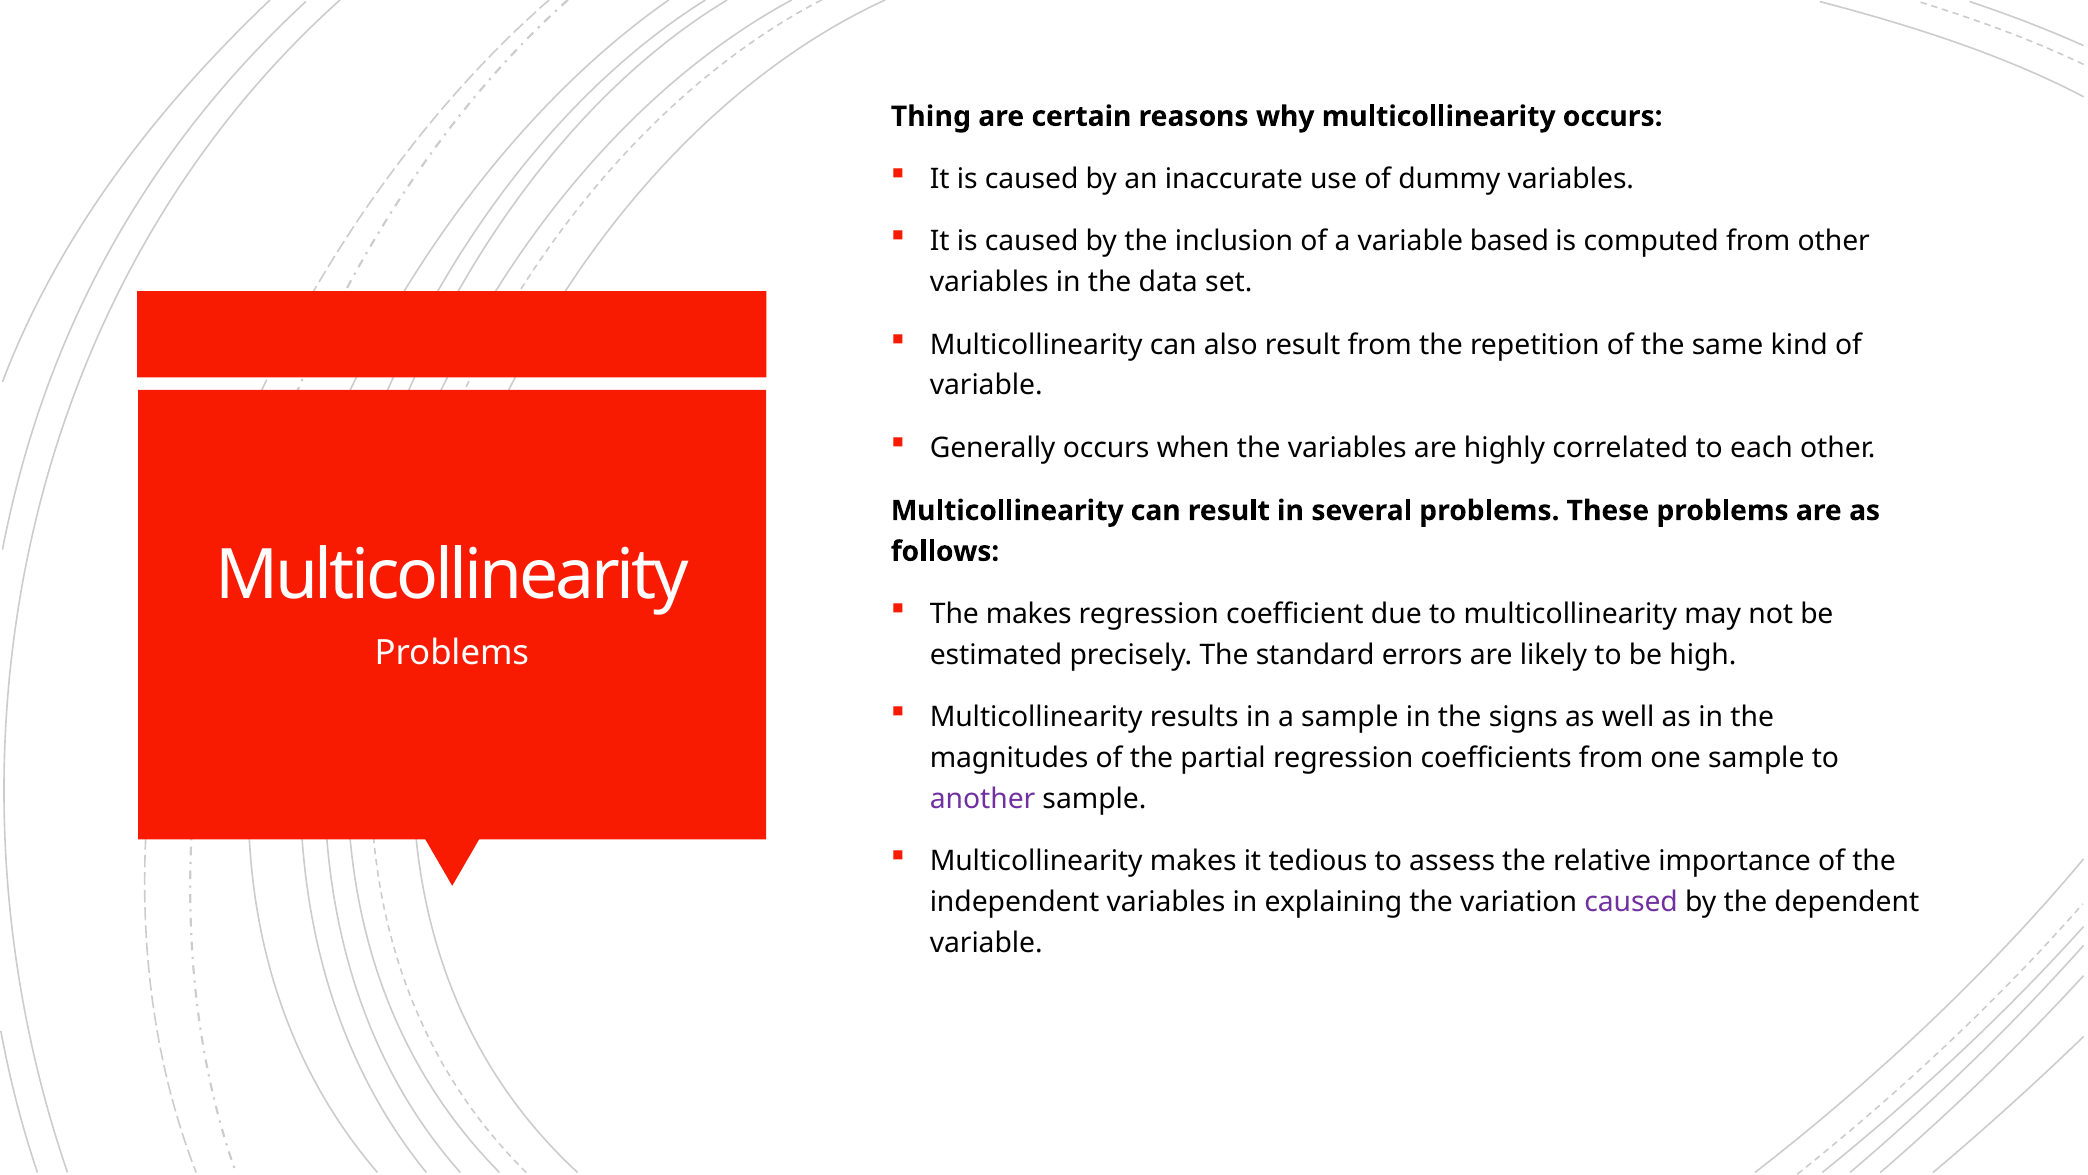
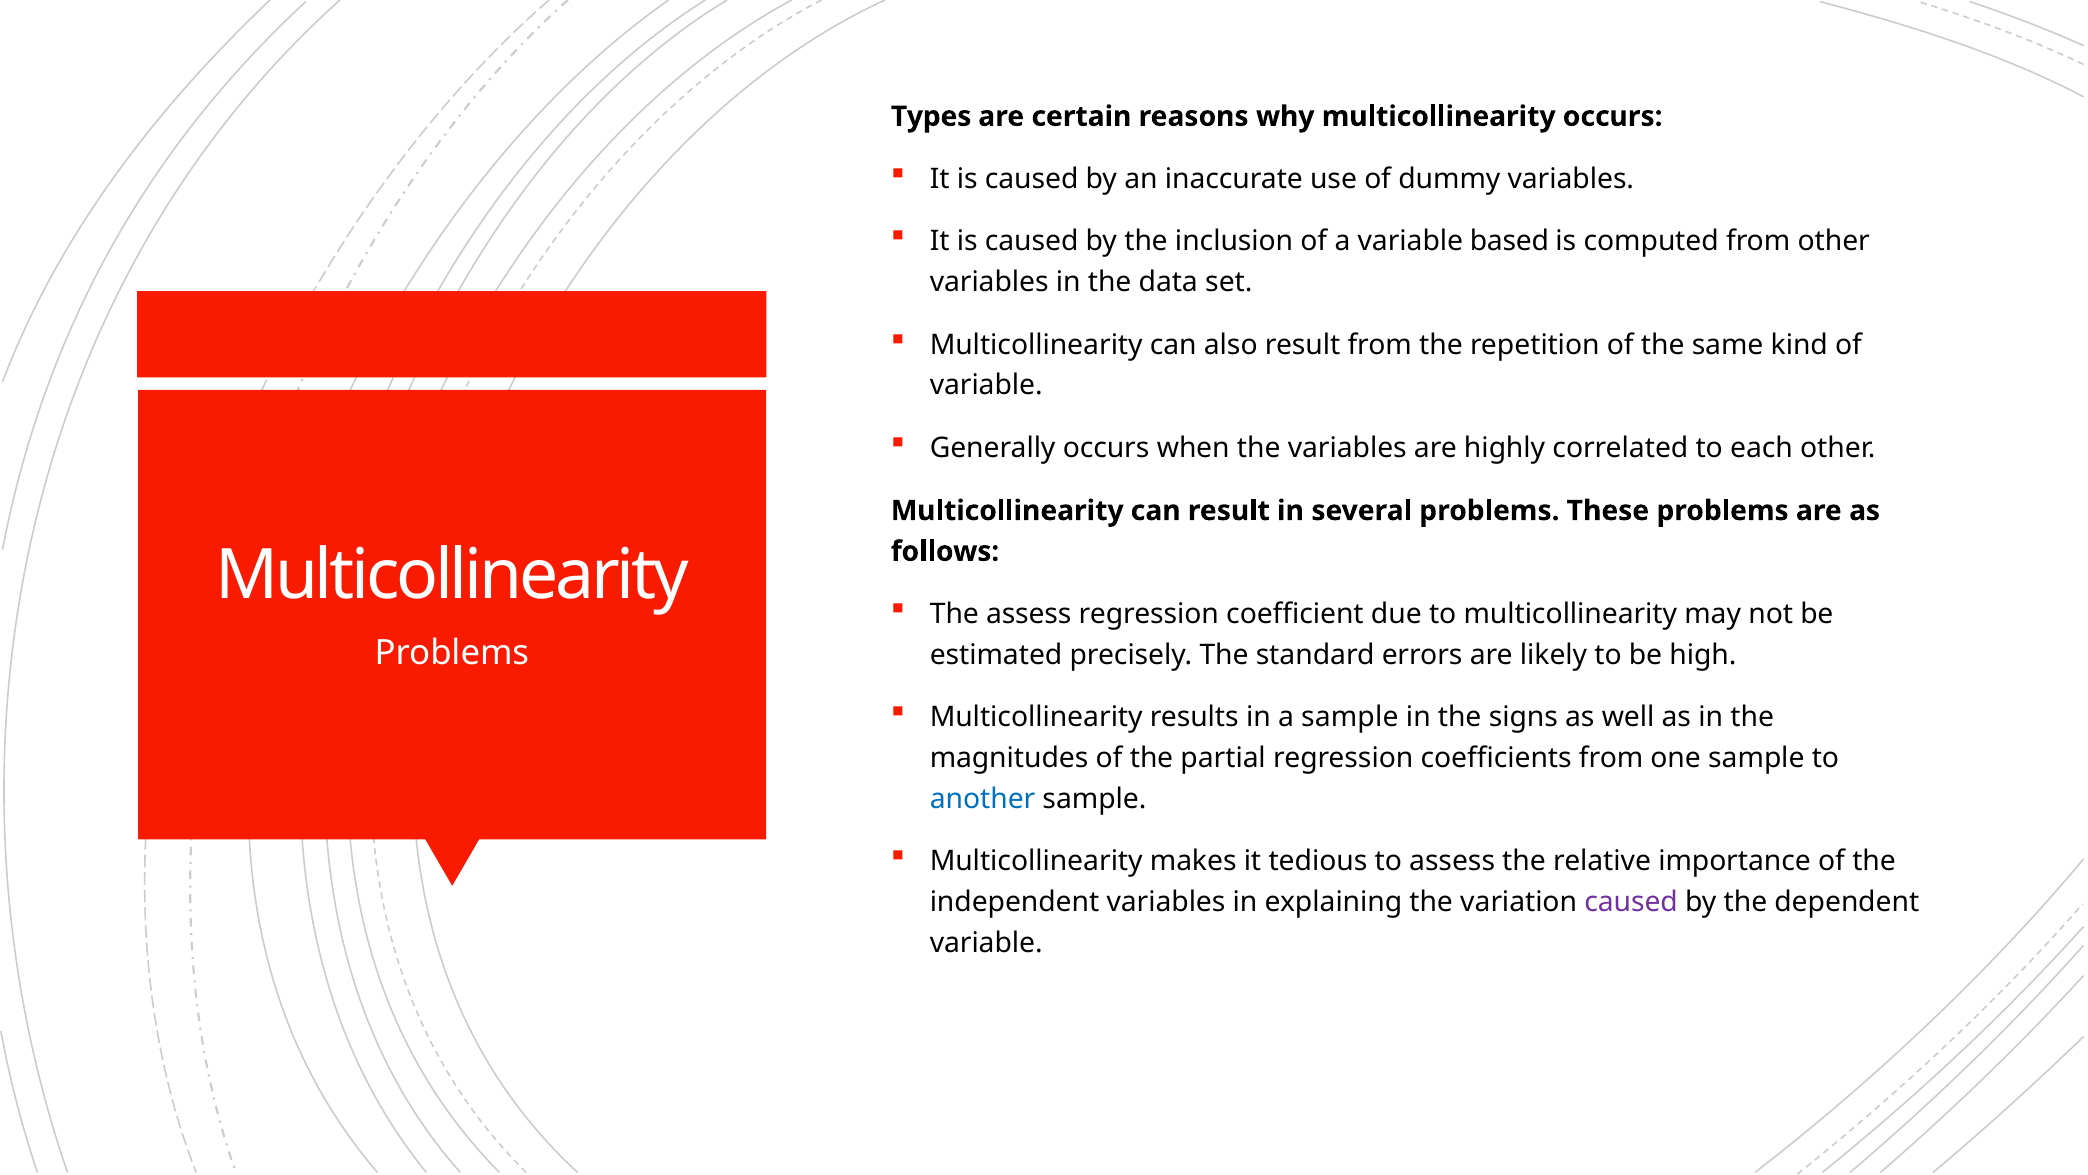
Thing: Thing -> Types
The makes: makes -> assess
another colour: purple -> blue
